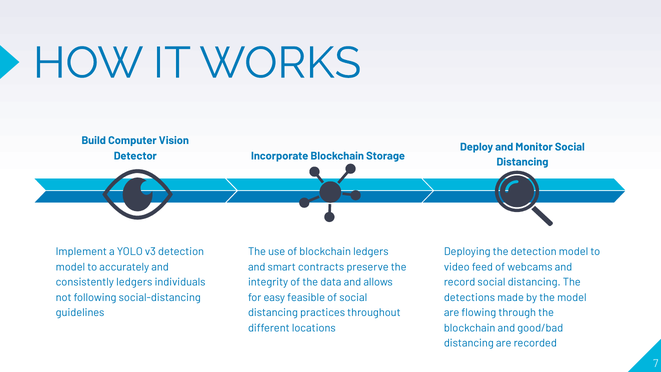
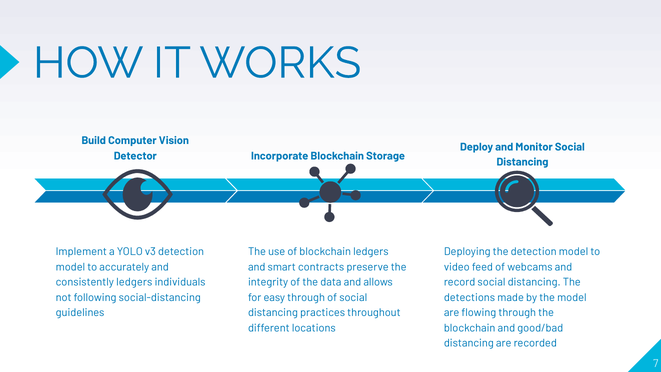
easy feasible: feasible -> through
